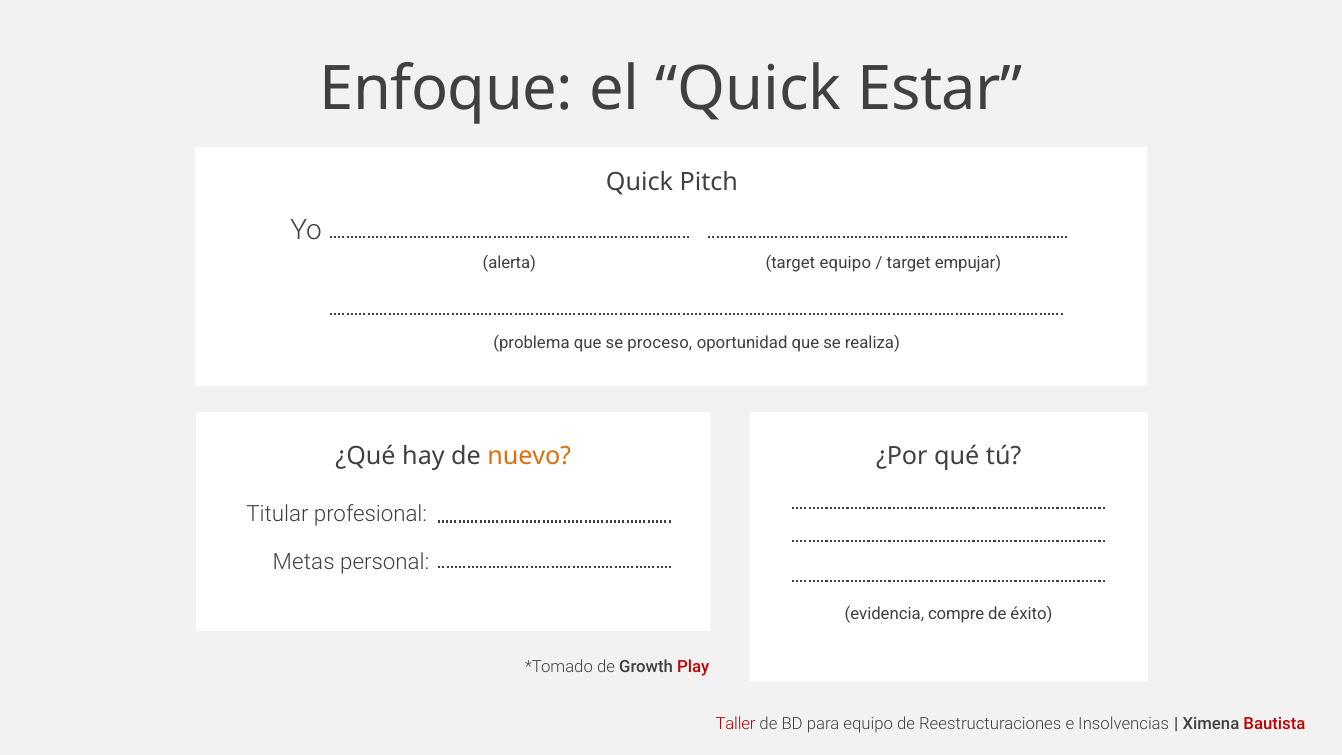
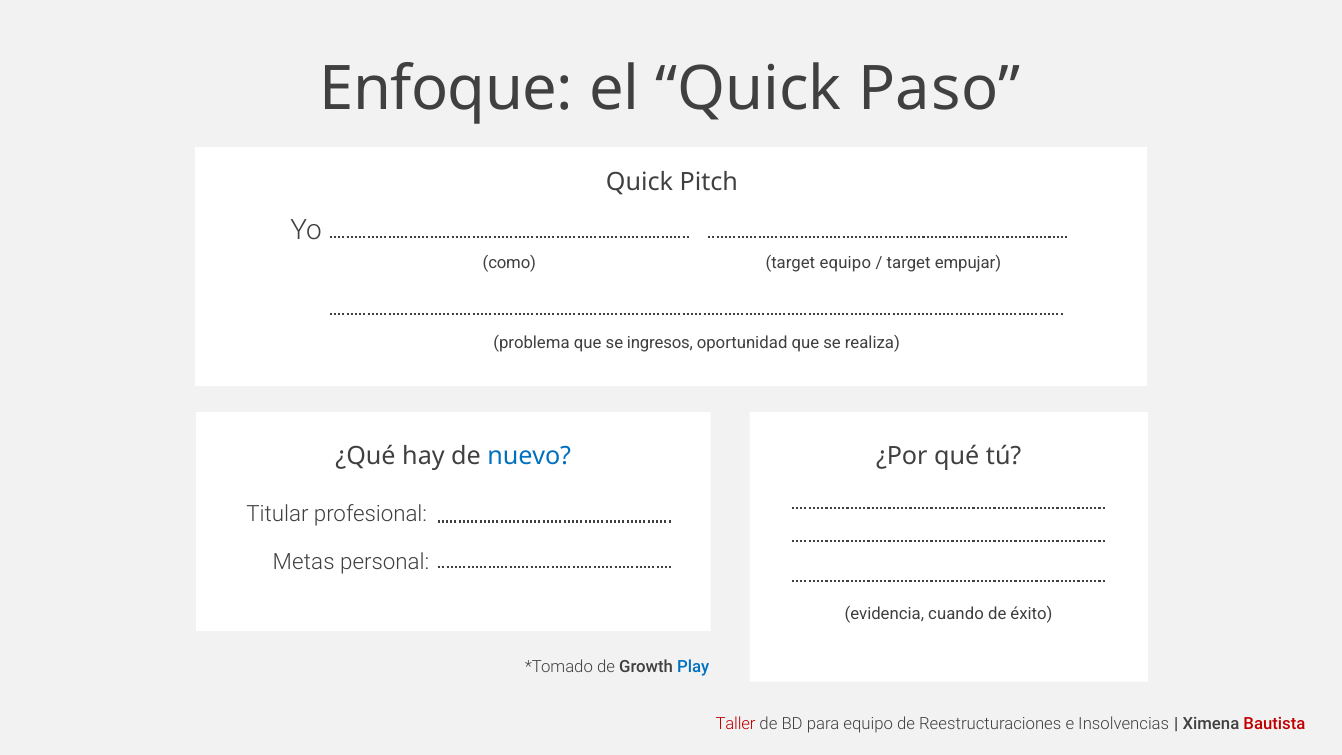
Estar: Estar -> Paso
alerta: alerta -> como
proceso: proceso -> ingresos
nuevo colour: orange -> blue
compre: compre -> cuando
Play colour: red -> blue
